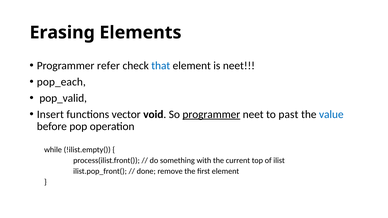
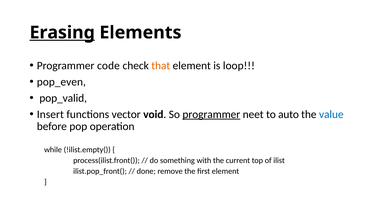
Erasing underline: none -> present
refer: refer -> code
that colour: blue -> orange
is neet: neet -> loop
pop_each: pop_each -> pop_even
past: past -> auto
